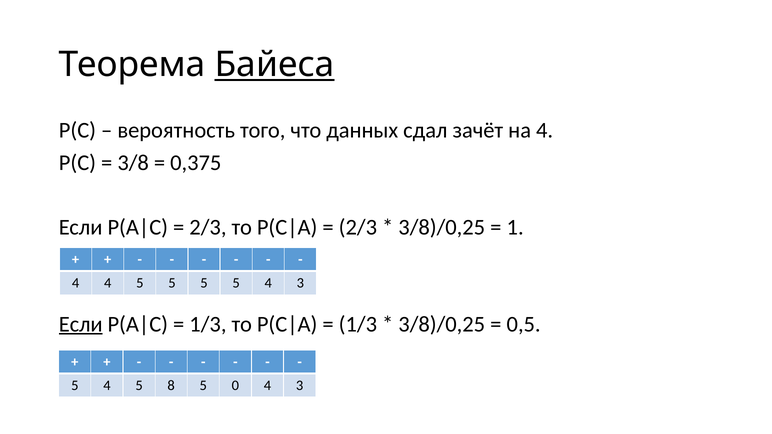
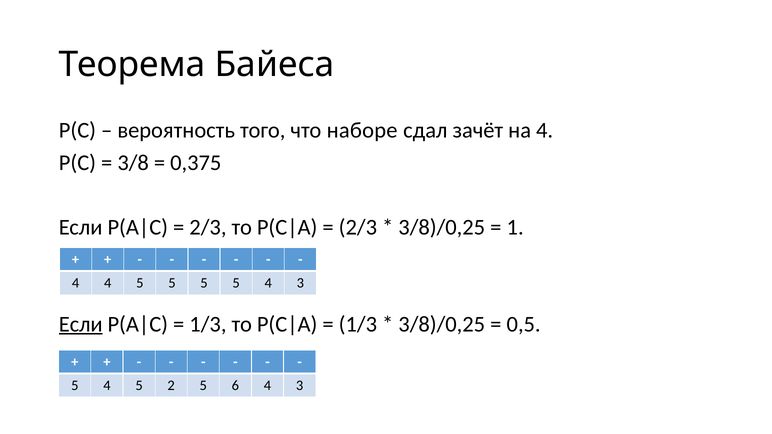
Байеса underline: present -> none
данных: данных -> наборе
8: 8 -> 2
0: 0 -> 6
